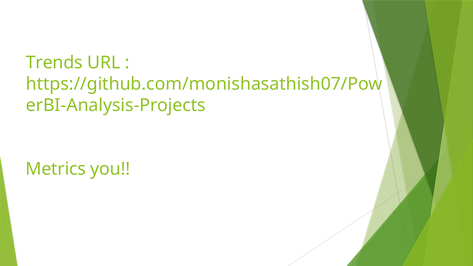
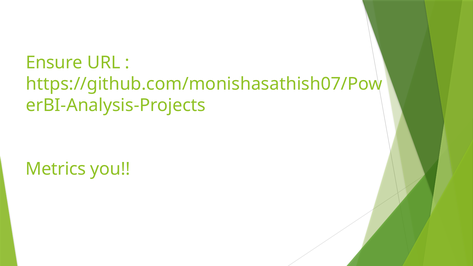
Trends: Trends -> Ensure
